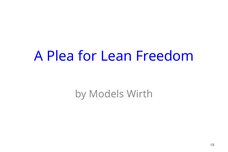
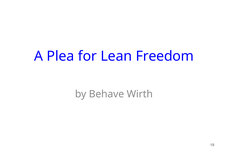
Models: Models -> Behave
